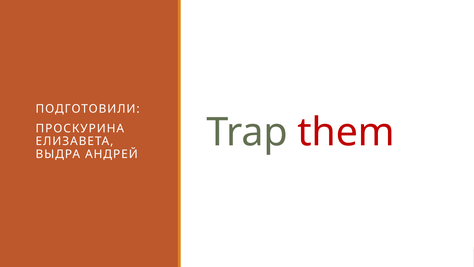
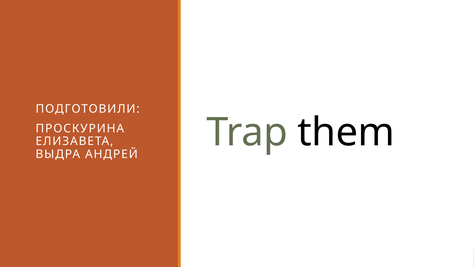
them colour: red -> black
